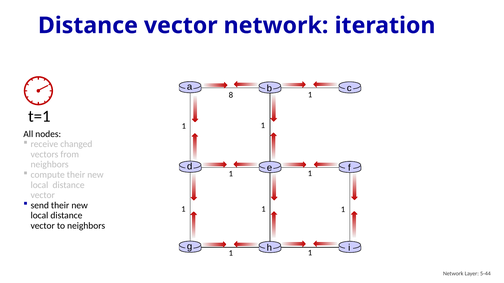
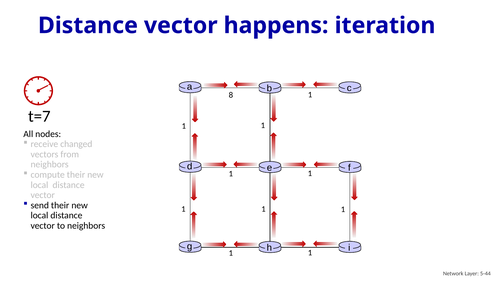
vector network: network -> happens
t=1: t=1 -> t=7
